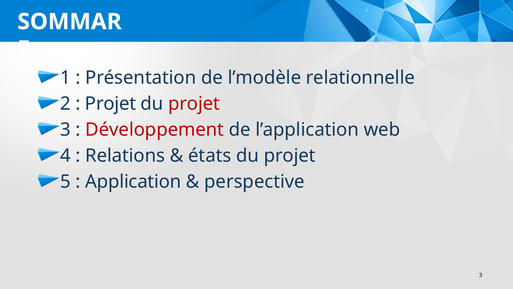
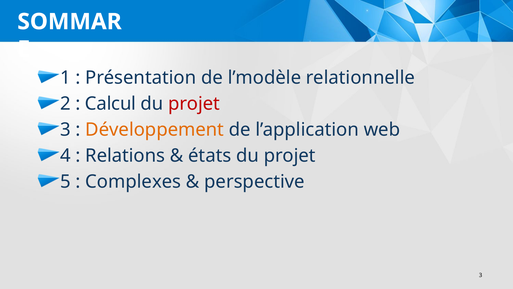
Projet at (111, 104): Projet -> Calcul
Développement colour: red -> orange
Application: Application -> Complexes
